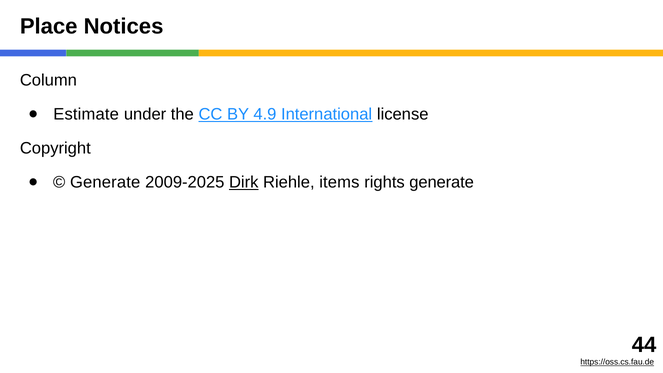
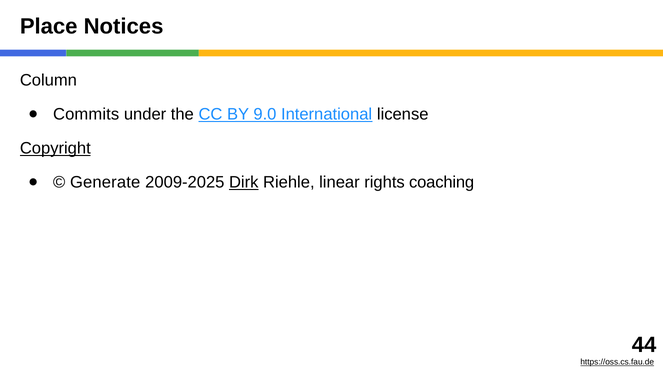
Estimate: Estimate -> Commits
4.9: 4.9 -> 9.0
Copyright underline: none -> present
items: items -> linear
rights generate: generate -> coaching
